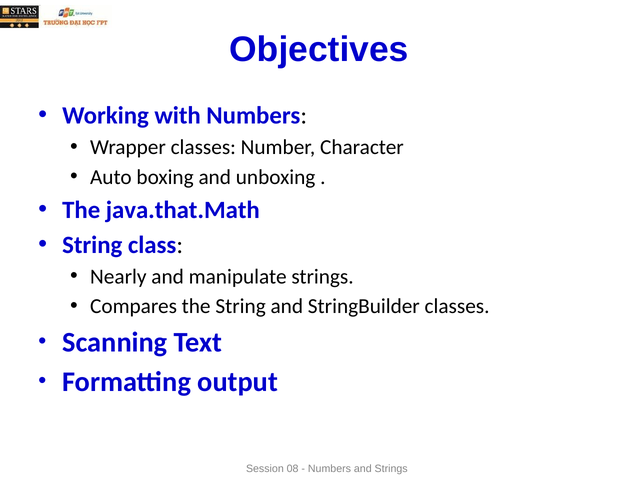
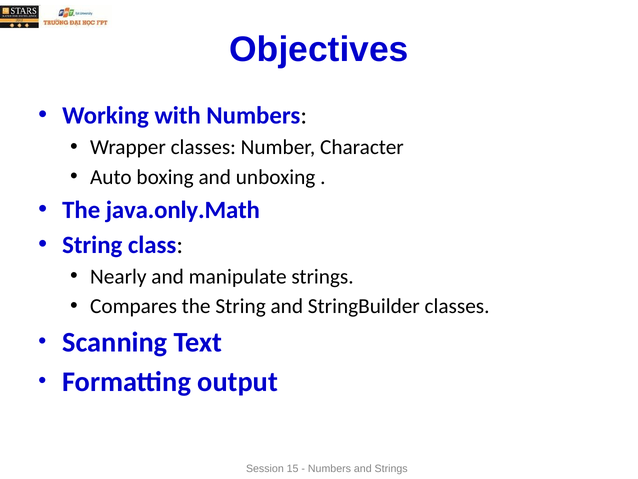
java.that.Math: java.that.Math -> java.only.Math
08: 08 -> 15
